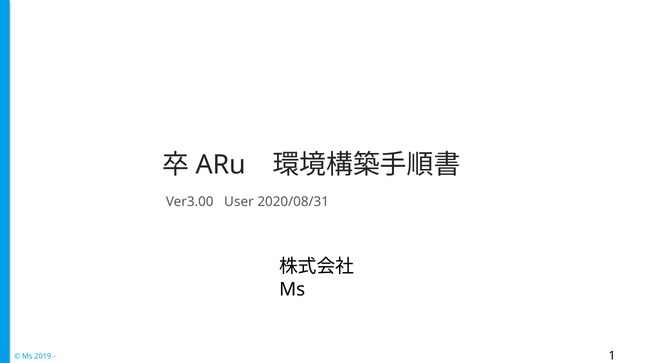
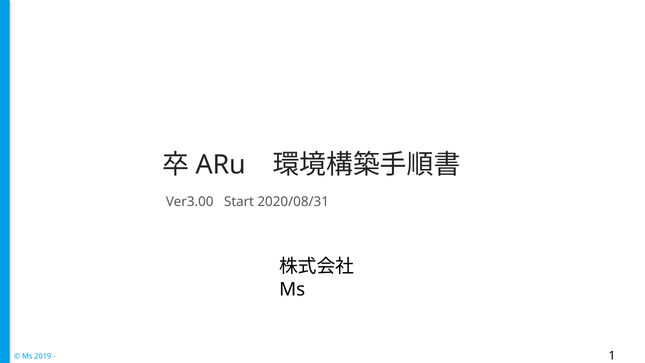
User: User -> Start
